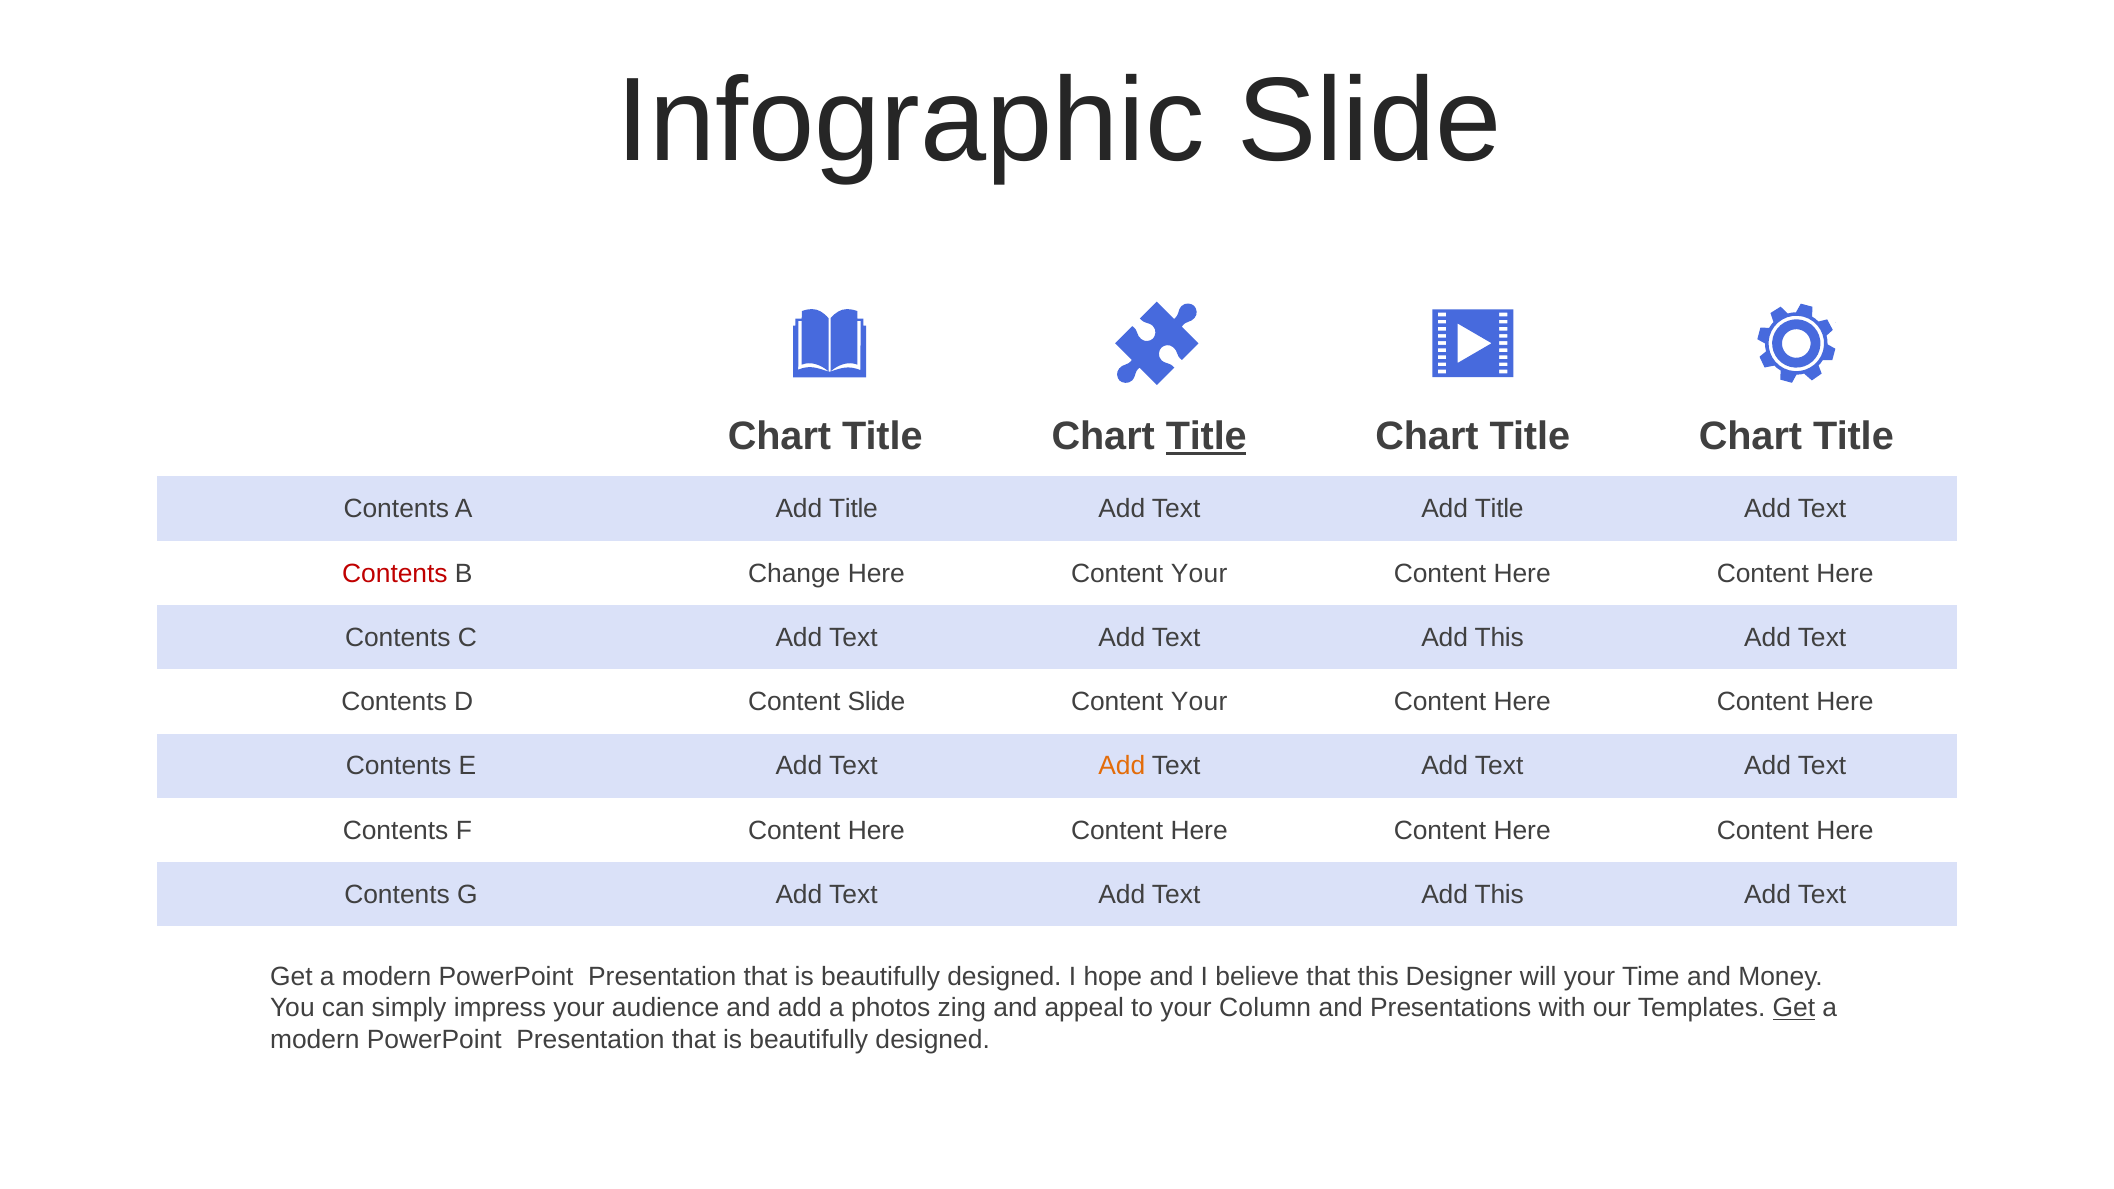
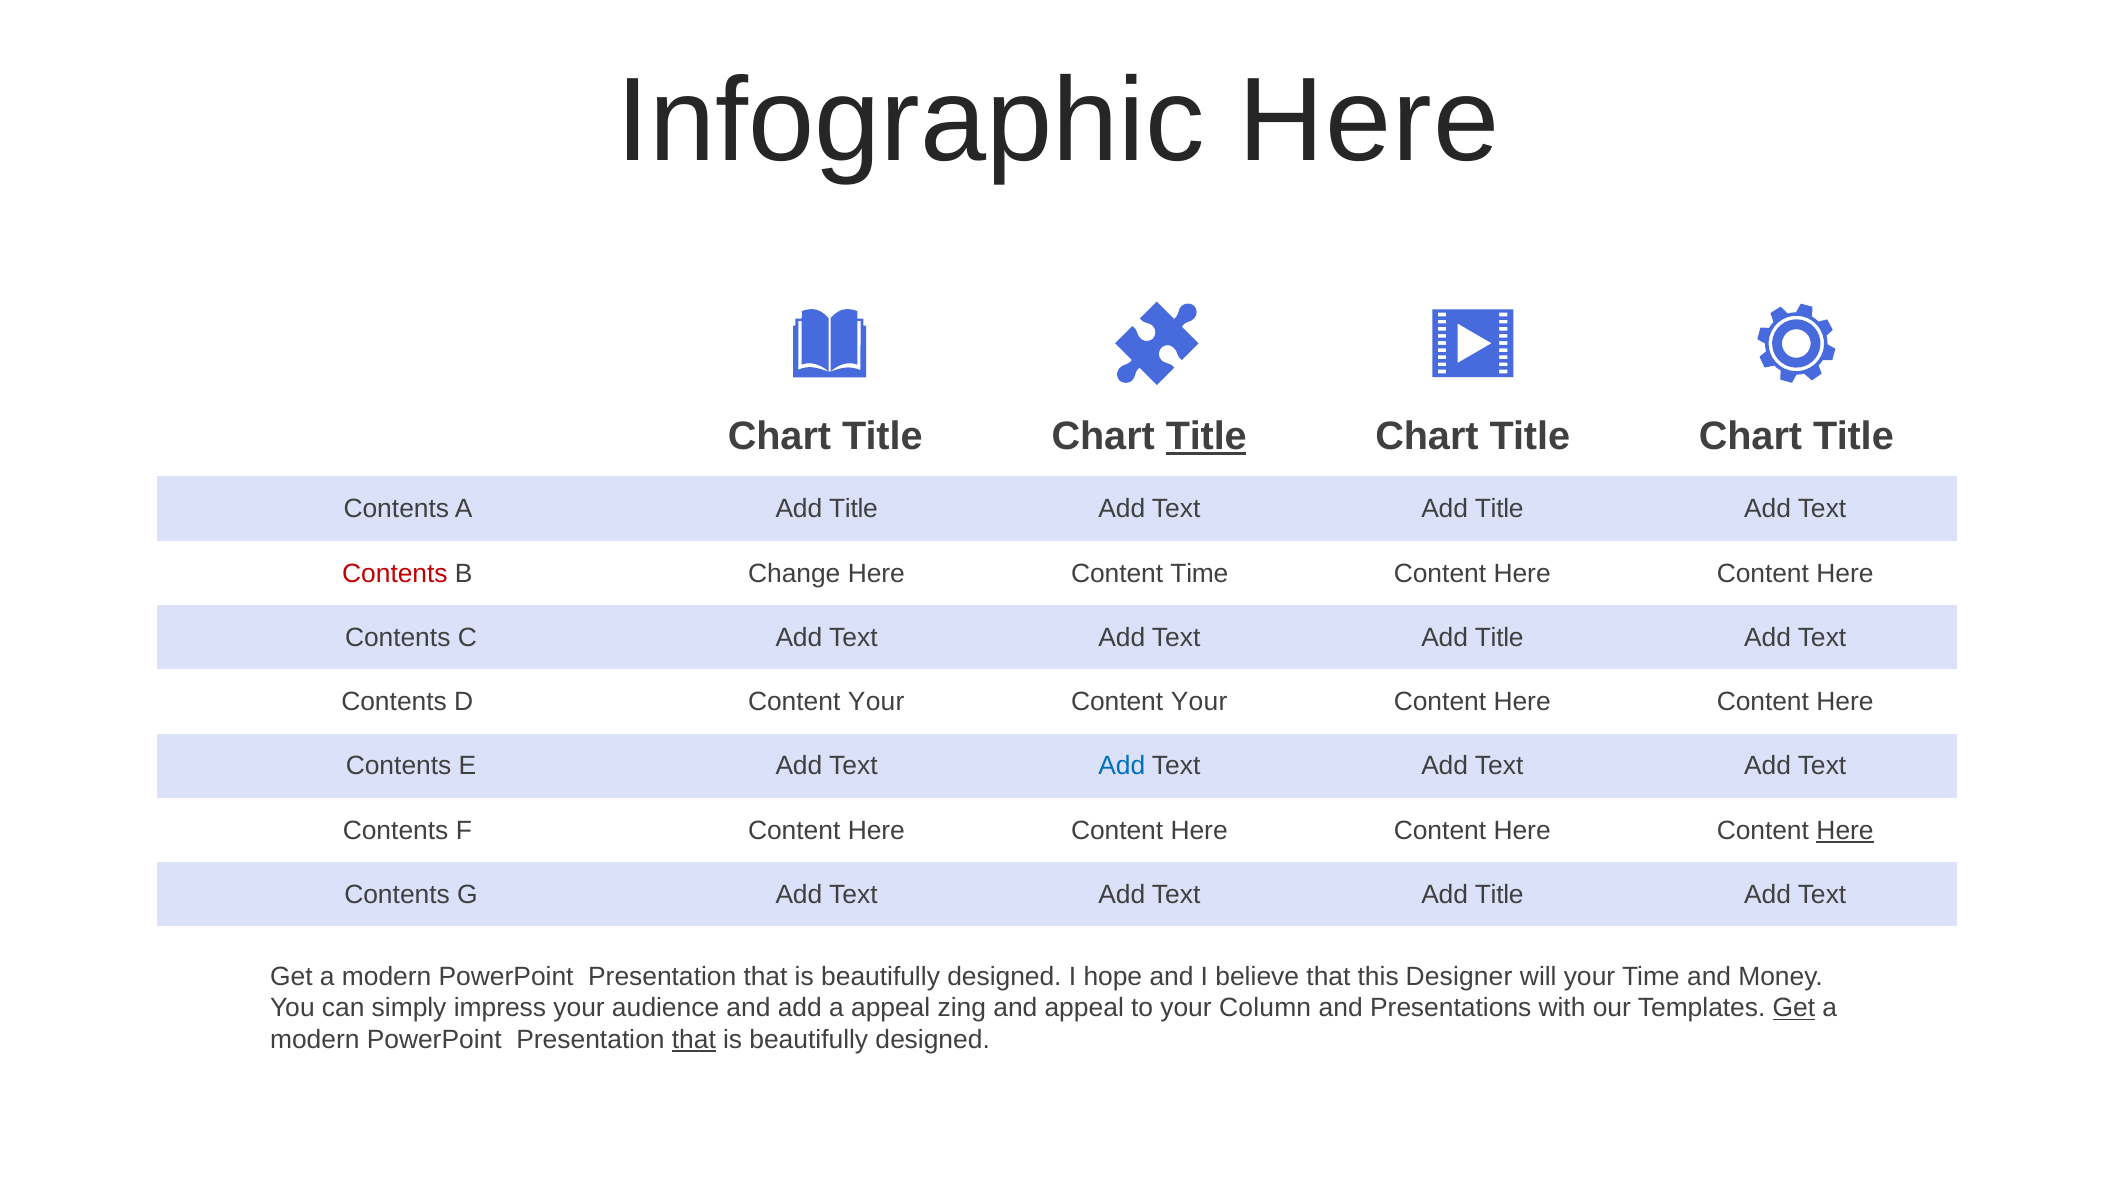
Infographic Slide: Slide -> Here
Here Content Your: Your -> Time
This at (1499, 638): This -> Title
D Content Slide: Slide -> Your
Add at (1122, 766) colour: orange -> blue
Here at (1845, 831) underline: none -> present
This at (1499, 895): This -> Title
a photos: photos -> appeal
that at (694, 1040) underline: none -> present
